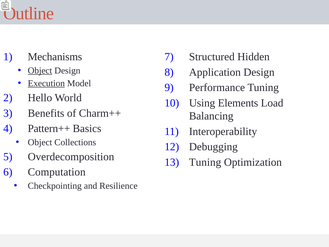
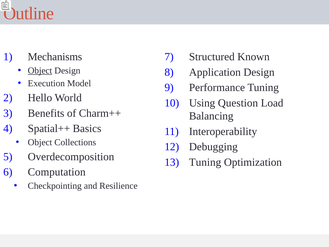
Hidden: Hidden -> Known
Execution underline: present -> none
Elements: Elements -> Question
Pattern++: Pattern++ -> Spatial++
